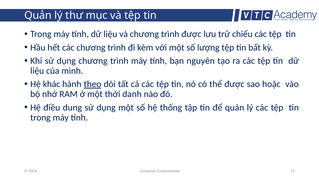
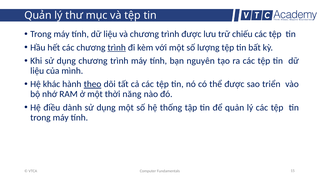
trình at (117, 48) underline: none -> present
hoặc: hoặc -> triển
danh: danh -> năng
dung: dung -> dành
